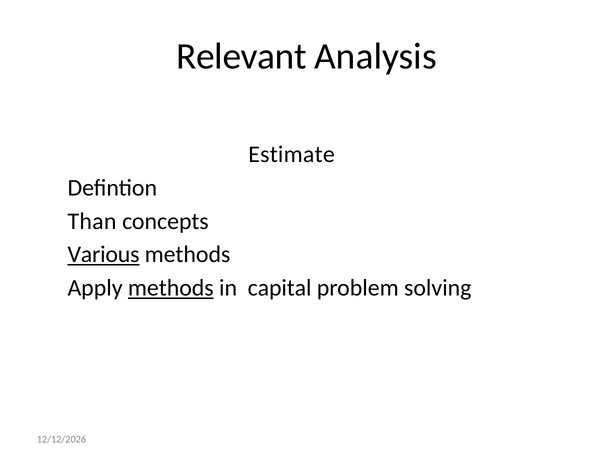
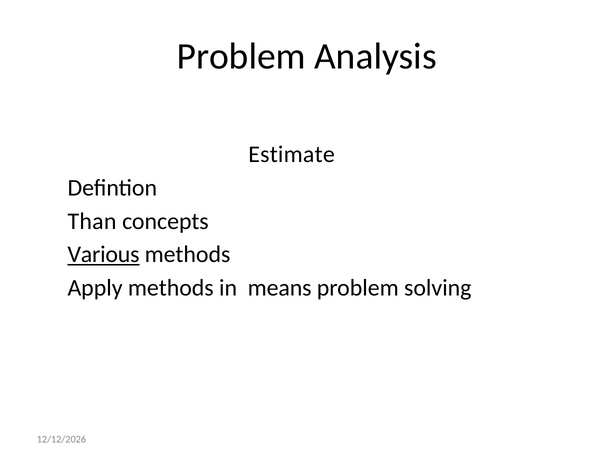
Relevant at (241, 56): Relevant -> Problem
methods at (171, 288) underline: present -> none
capital: capital -> means
